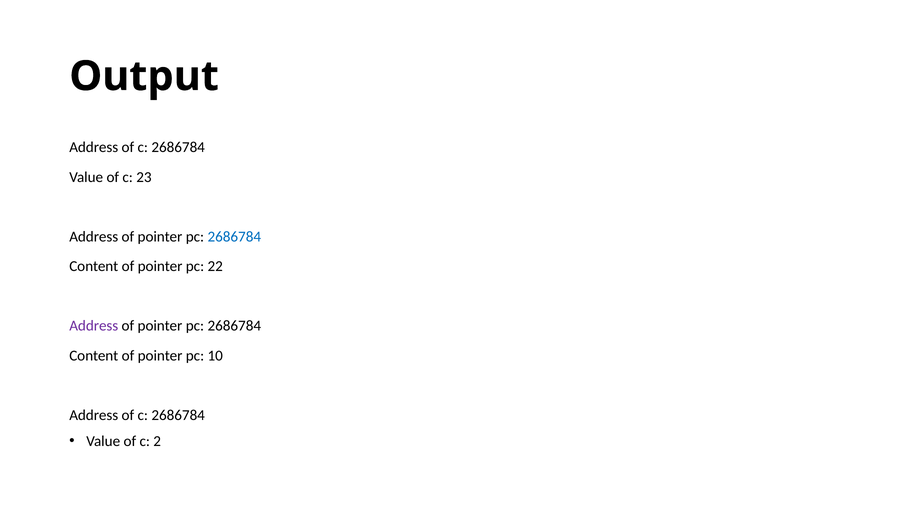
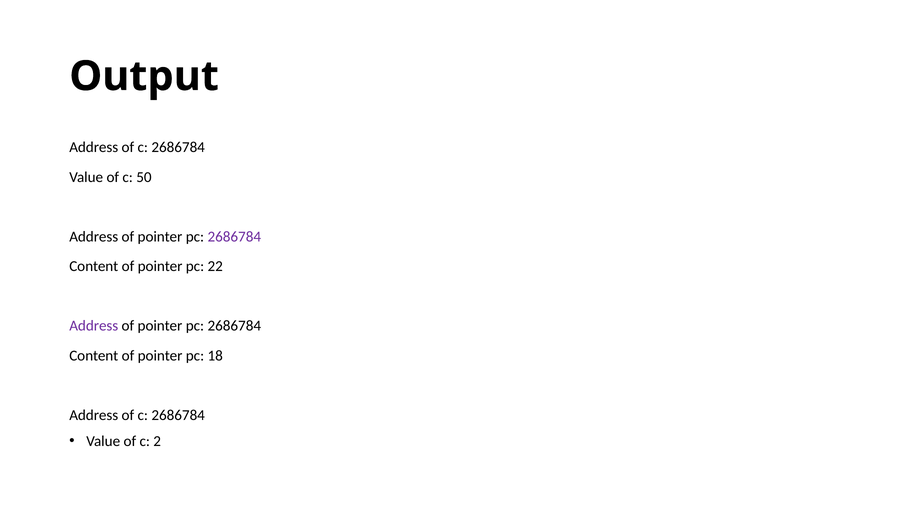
23: 23 -> 50
2686784 at (234, 237) colour: blue -> purple
10: 10 -> 18
